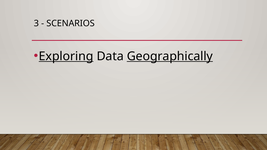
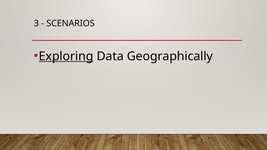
Geographically underline: present -> none
